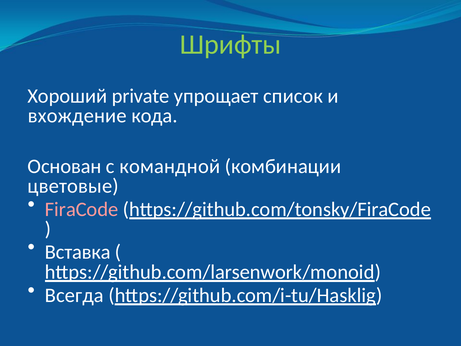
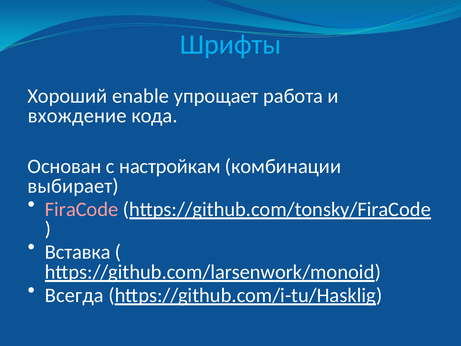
Шрифты colour: light green -> light blue
private: private -> enable
список: список -> работа
командной: командной -> настройкам
цветовые: цветовые -> выбирает
